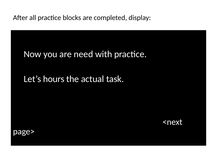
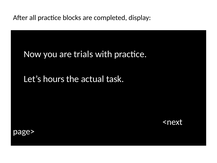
need: need -> trials
